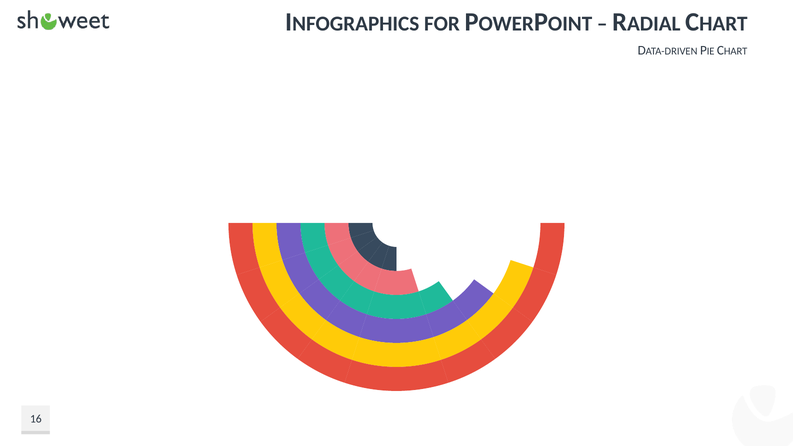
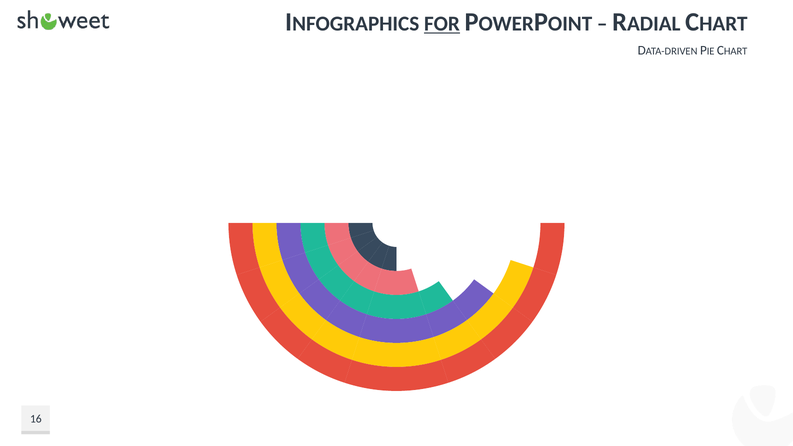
FOR underline: none -> present
